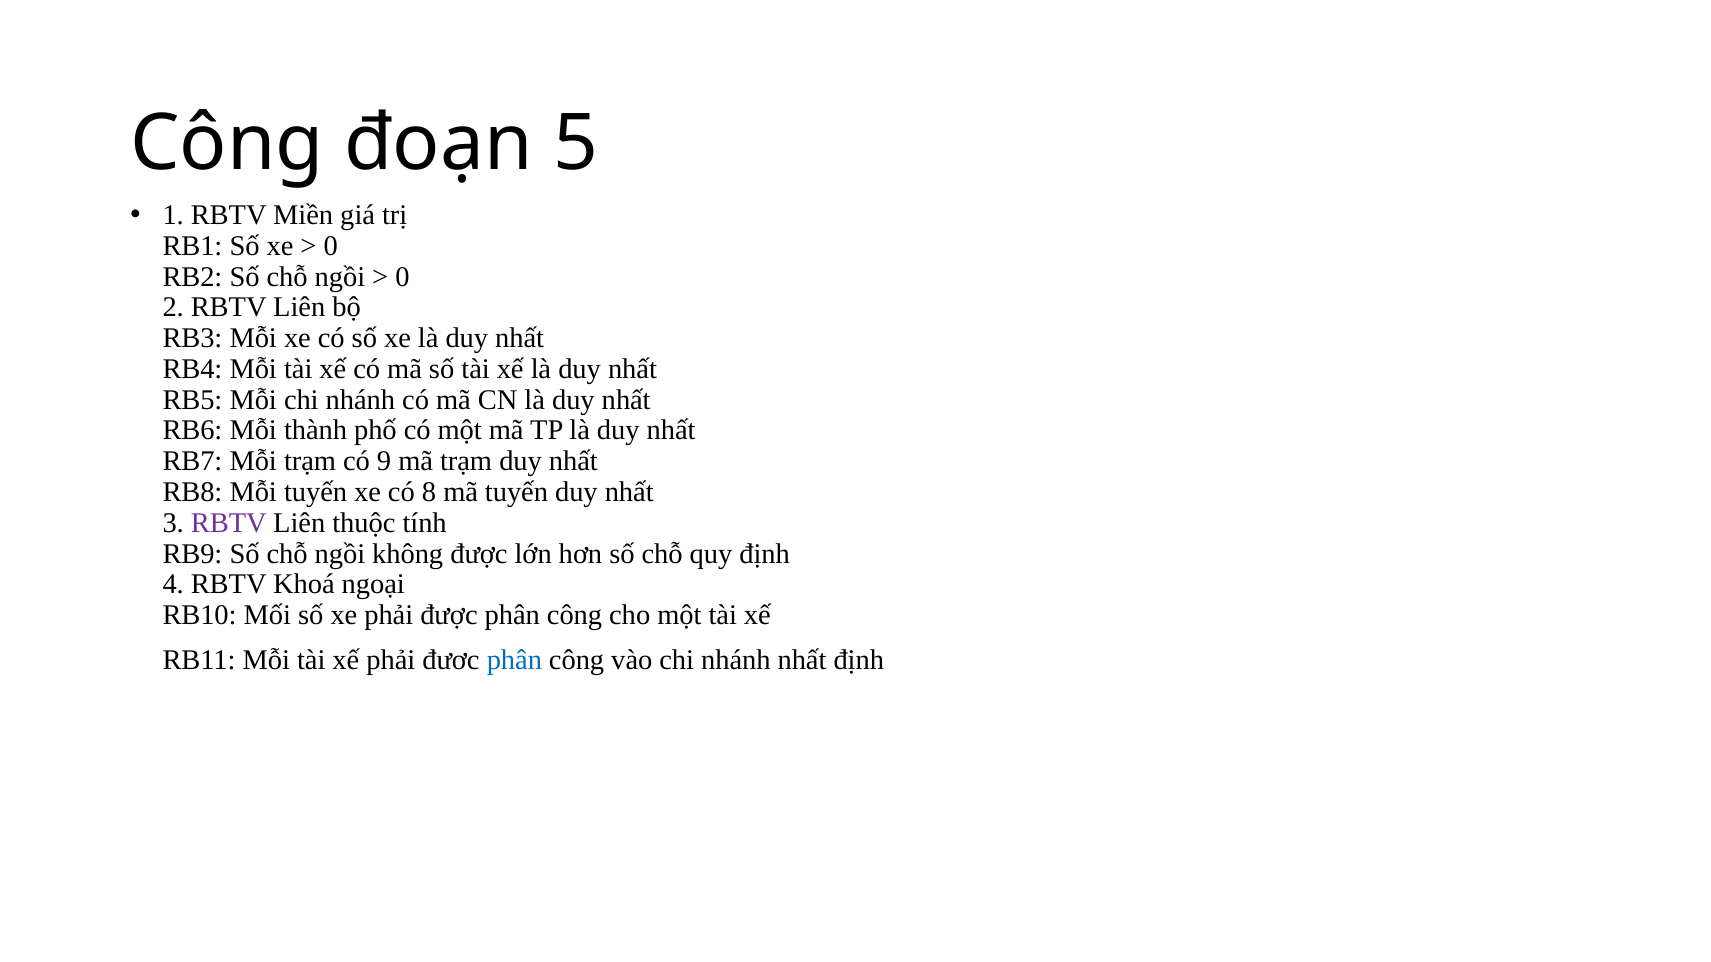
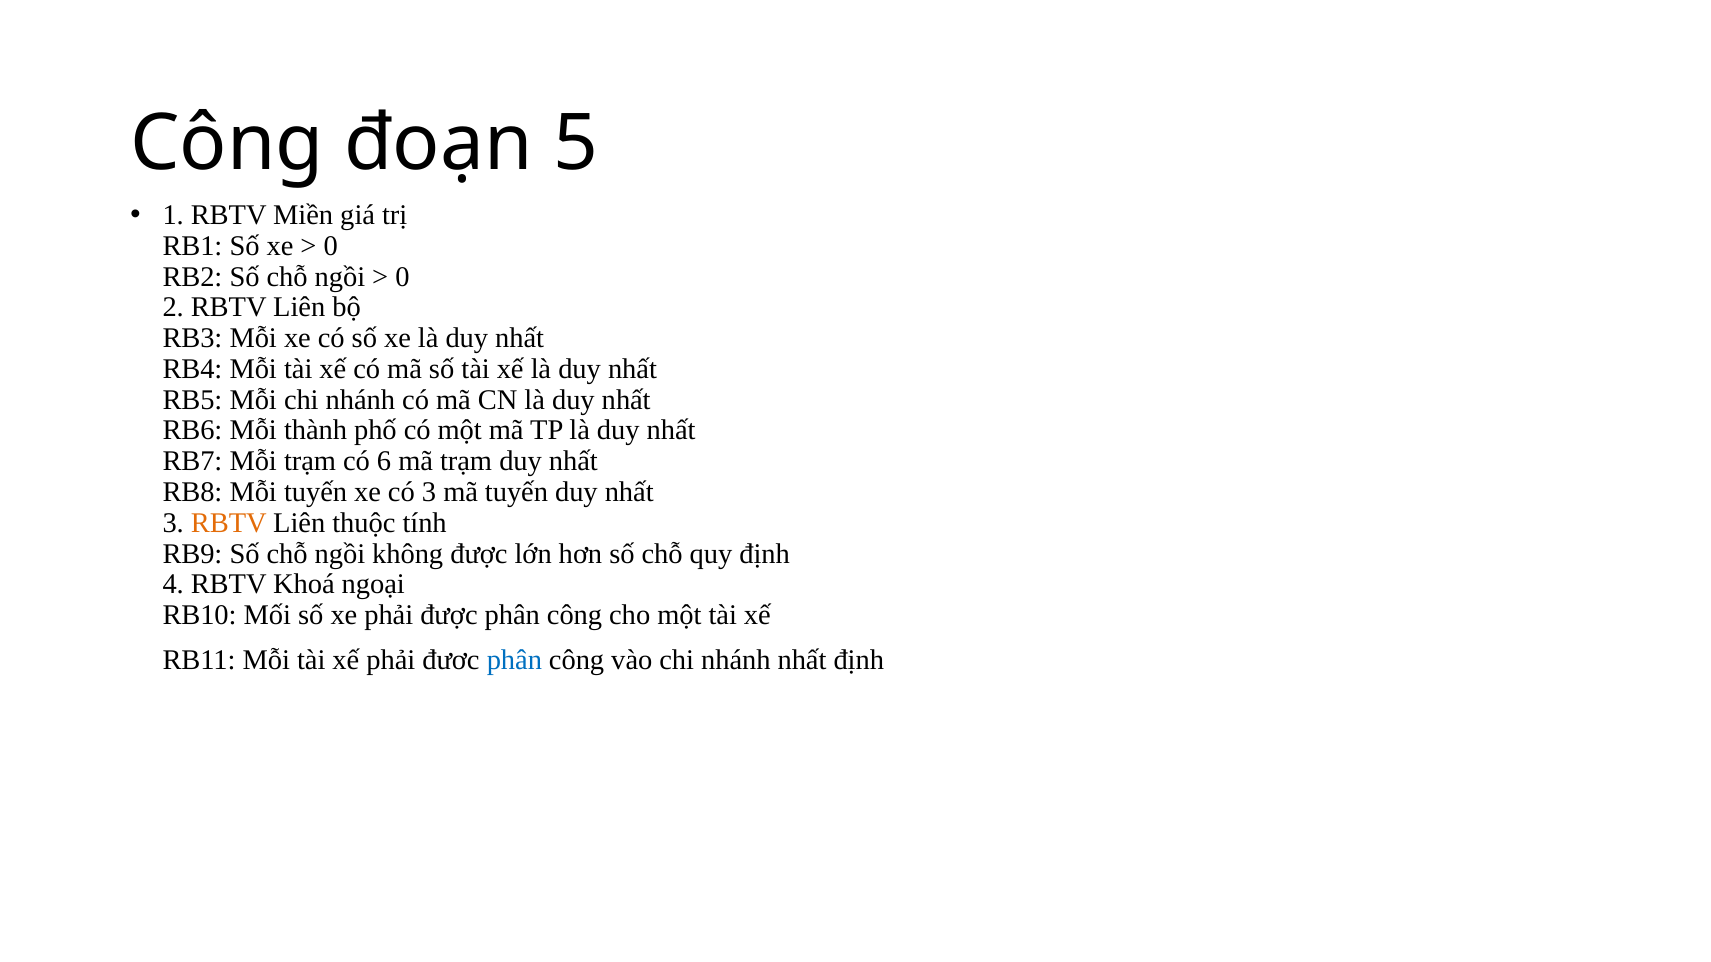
9: 9 -> 6
có 8: 8 -> 3
RBTV at (229, 523) colour: purple -> orange
